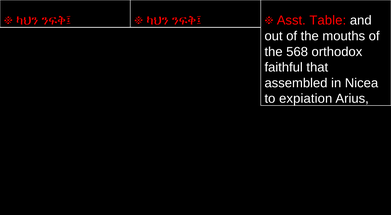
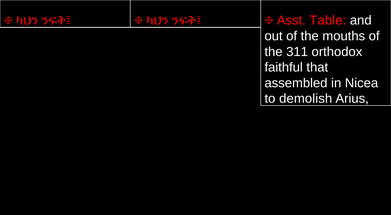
568: 568 -> 311
expiation: expiation -> demolish
